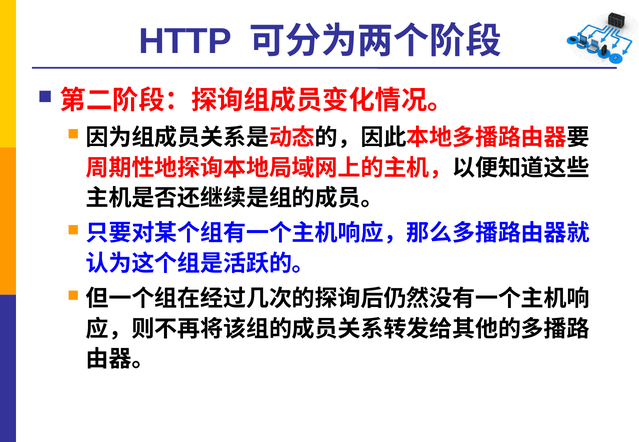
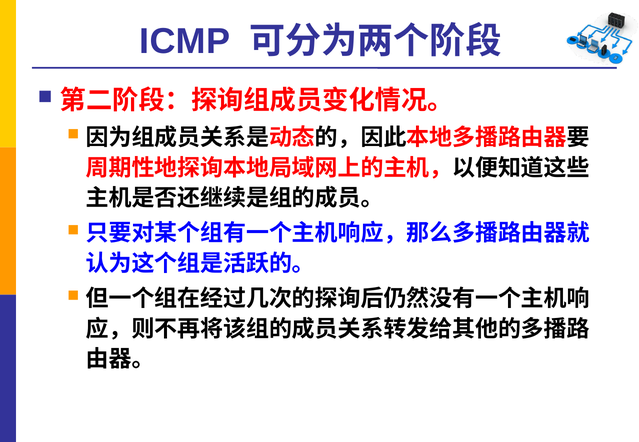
HTTP: HTTP -> ICMP
